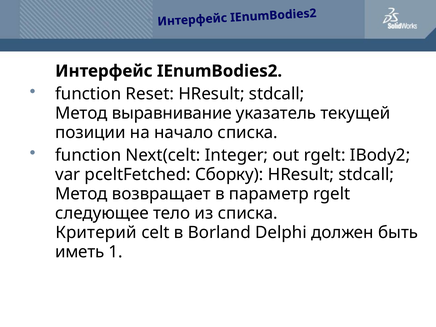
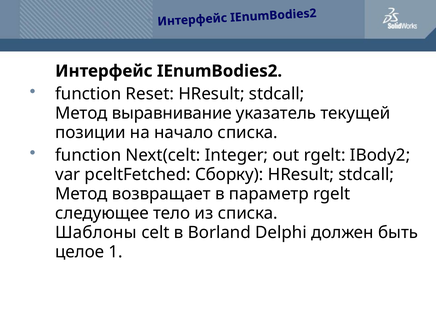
Критерий: Критерий -> Шаблоны
иметь: иметь -> целое
